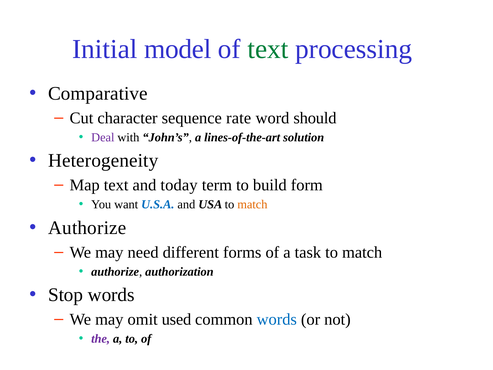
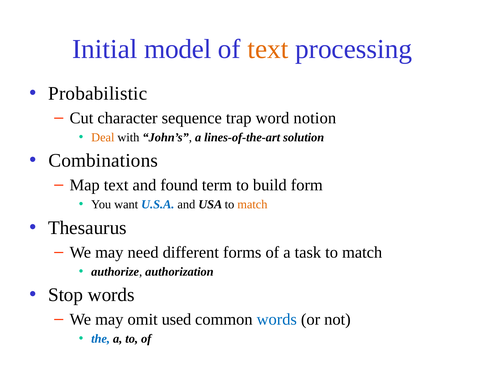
text at (268, 49) colour: green -> orange
Comparative: Comparative -> Probabilistic
rate: rate -> trap
should: should -> notion
Deal colour: purple -> orange
Heterogeneity: Heterogeneity -> Combinations
today: today -> found
Authorize at (87, 228): Authorize -> Thesaurus
the colour: purple -> blue
